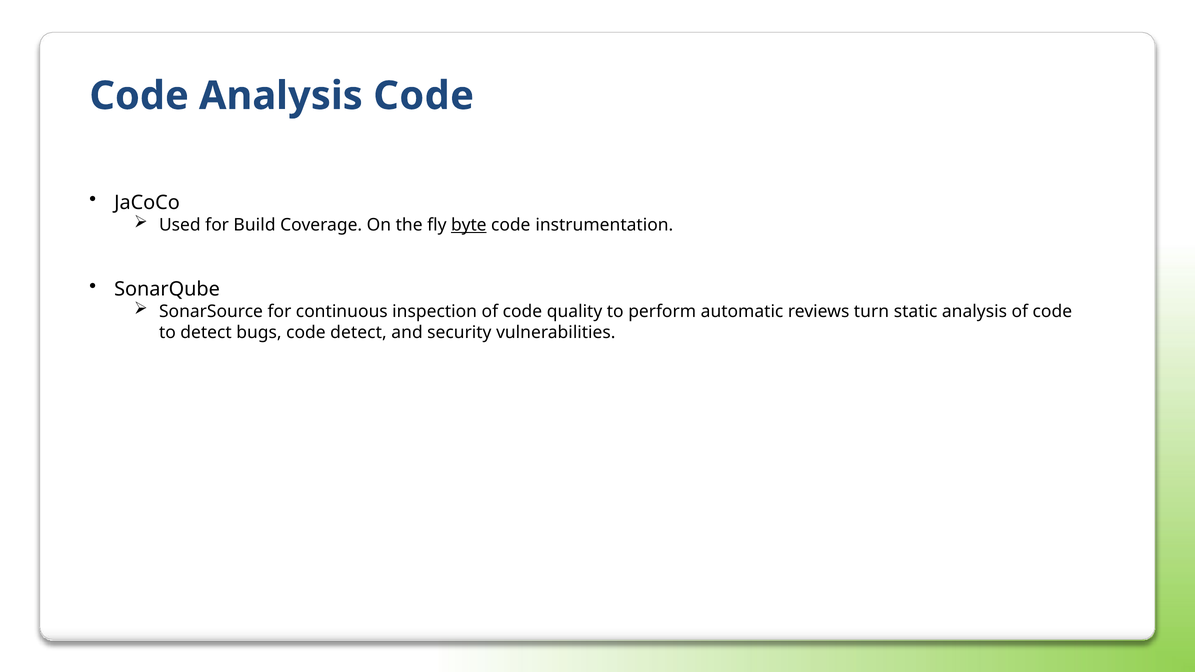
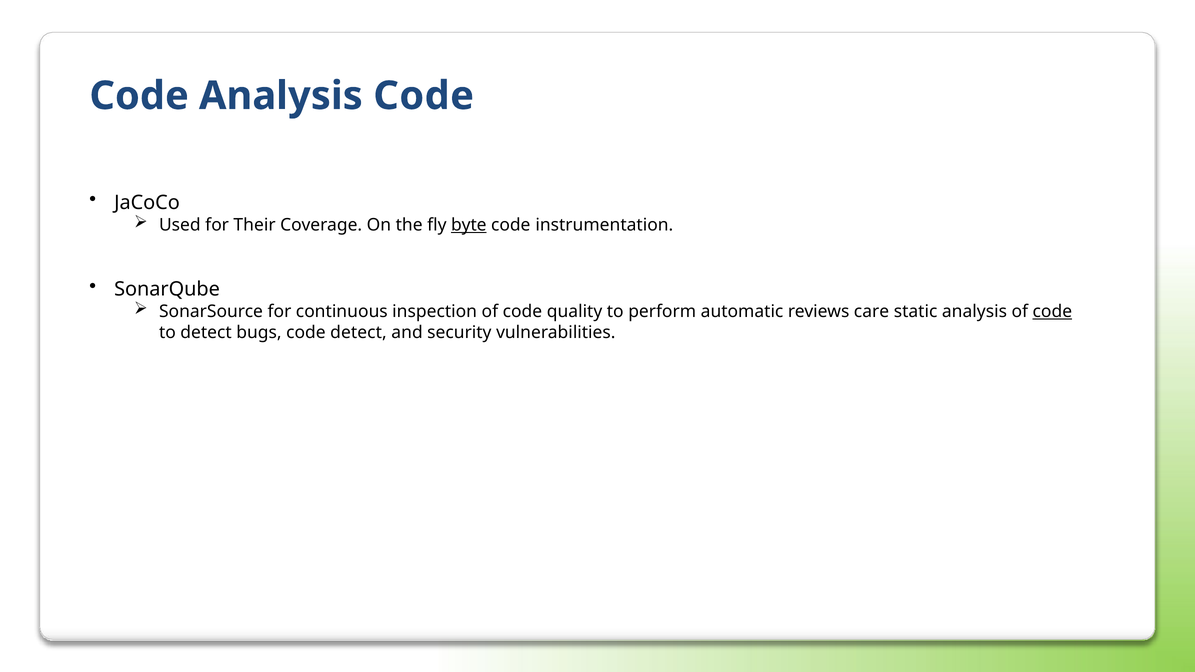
Build: Build -> Their
turn: turn -> care
code at (1052, 312) underline: none -> present
